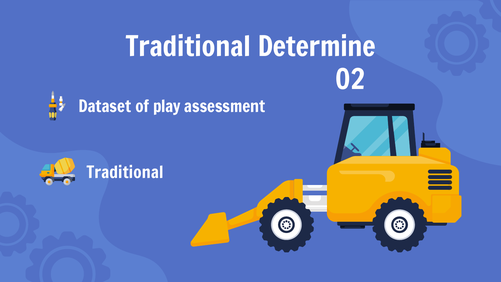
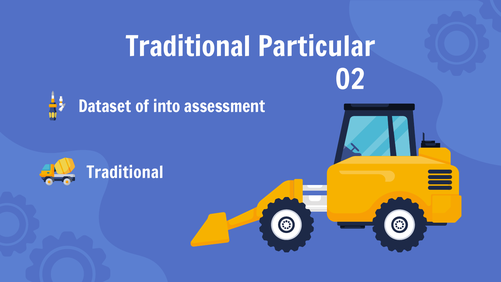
Determine: Determine -> Particular
play: play -> into
